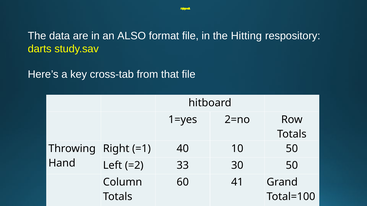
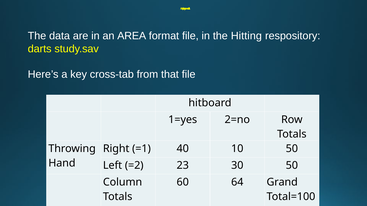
ALSO: ALSO -> AREA
33: 33 -> 23
41: 41 -> 64
